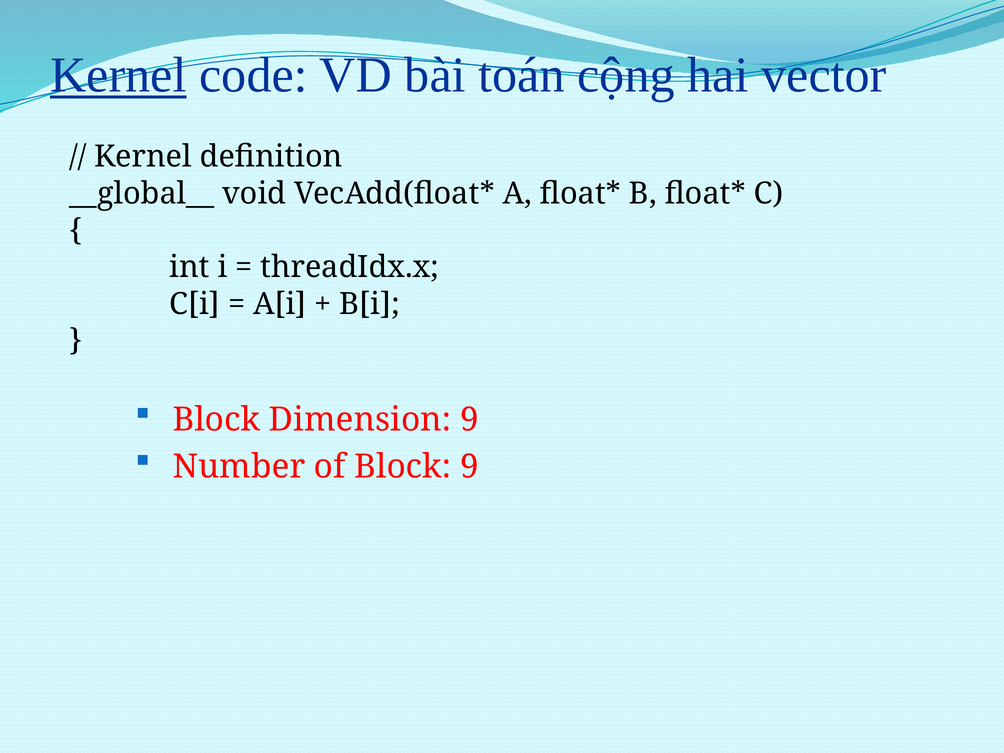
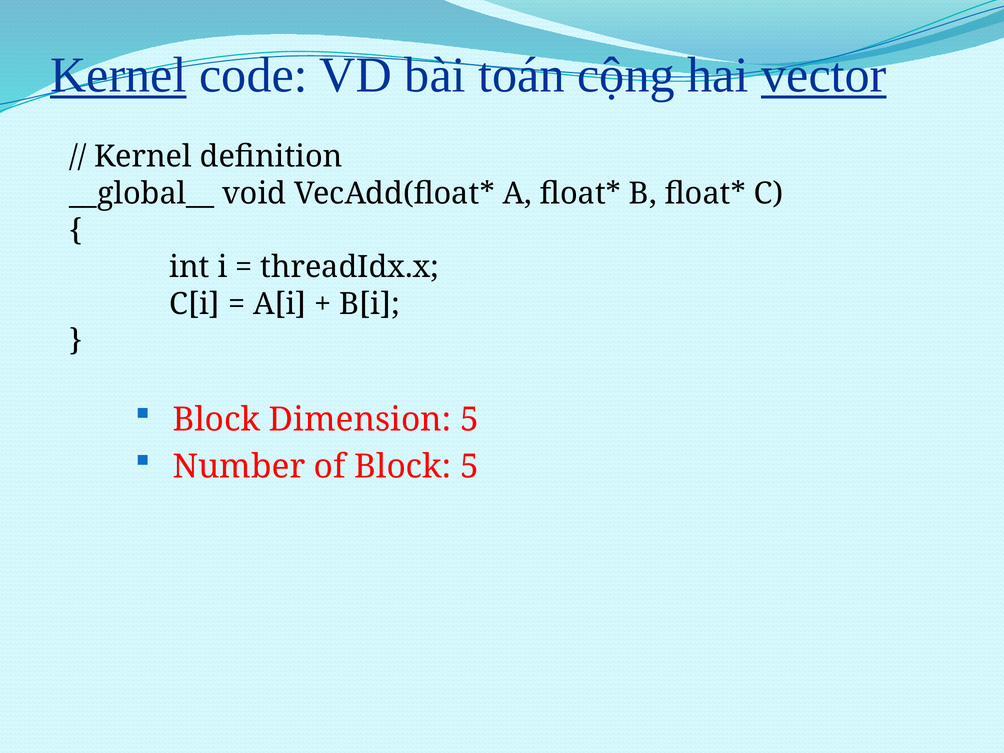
vector underline: none -> present
Dimension 9: 9 -> 5
Block 9: 9 -> 5
